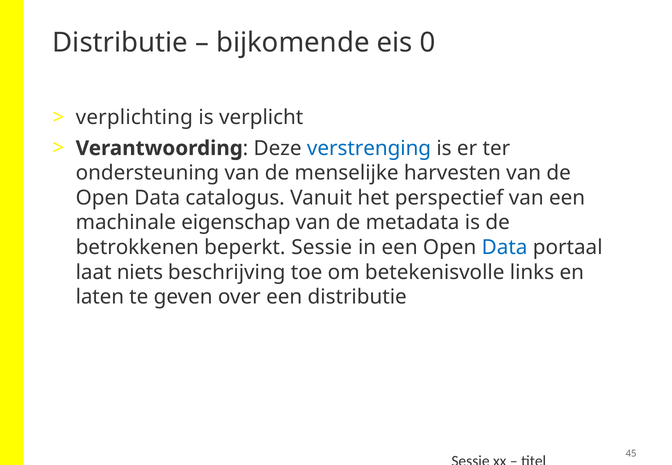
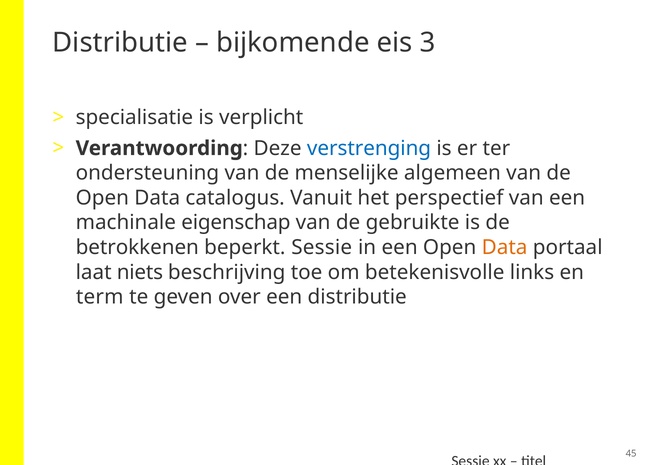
0: 0 -> 3
verplichting: verplichting -> specialisatie
harvesten: harvesten -> algemeen
metadata: metadata -> gebruikte
Data at (505, 248) colour: blue -> orange
laten: laten -> term
